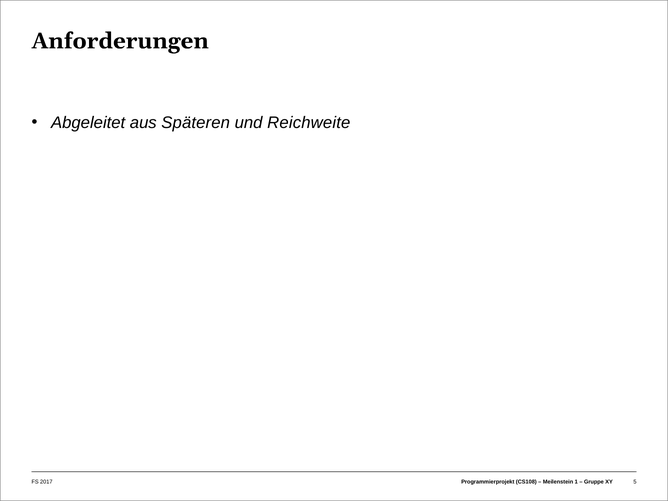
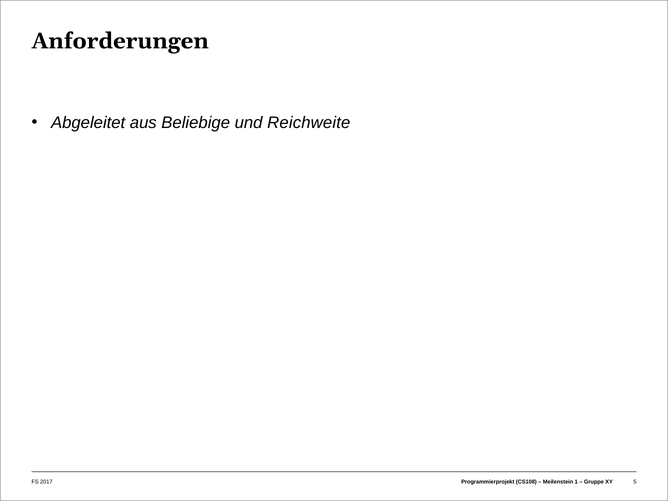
Späteren: Späteren -> Beliebige
